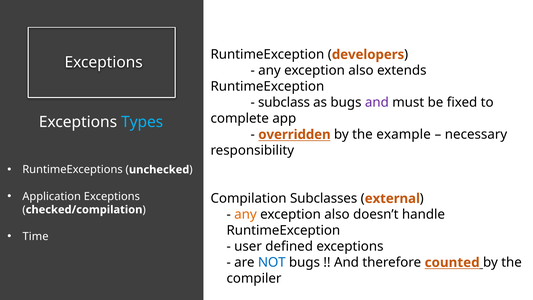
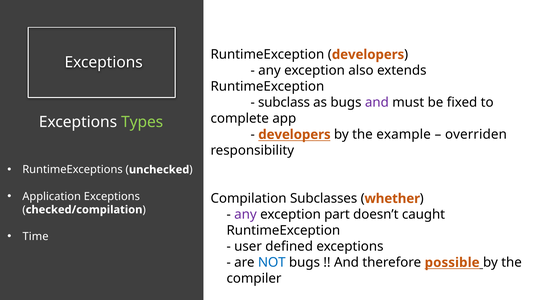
Types colour: light blue -> light green
overridden at (294, 134): overridden -> developers
necessary: necessary -> overriden
external: external -> whether
any at (245, 214) colour: orange -> purple
also at (337, 214): also -> part
doesn’t handle: handle -> caught
counted: counted -> possible
